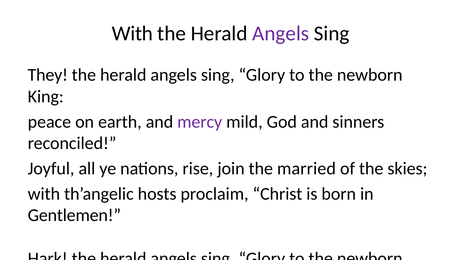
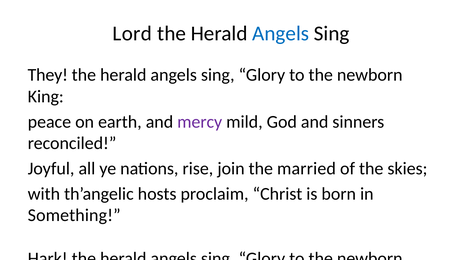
With at (132, 34): With -> Lord
Angels at (281, 34) colour: purple -> blue
Gentlemen: Gentlemen -> Something
